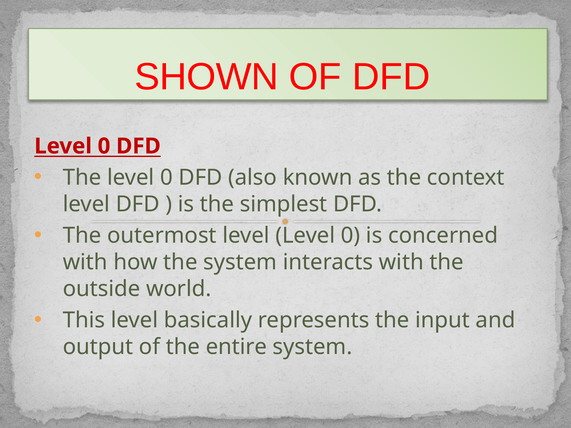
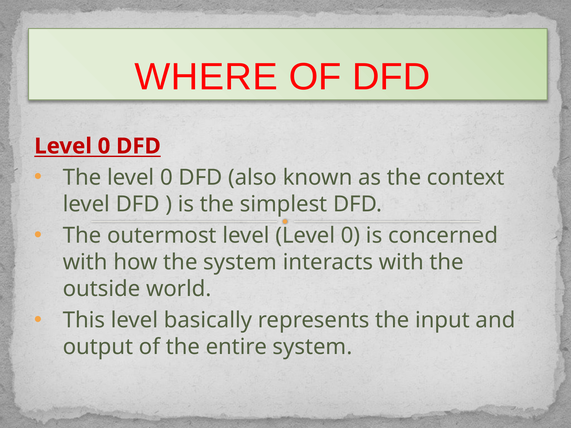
SHOWN: SHOWN -> WHERE
